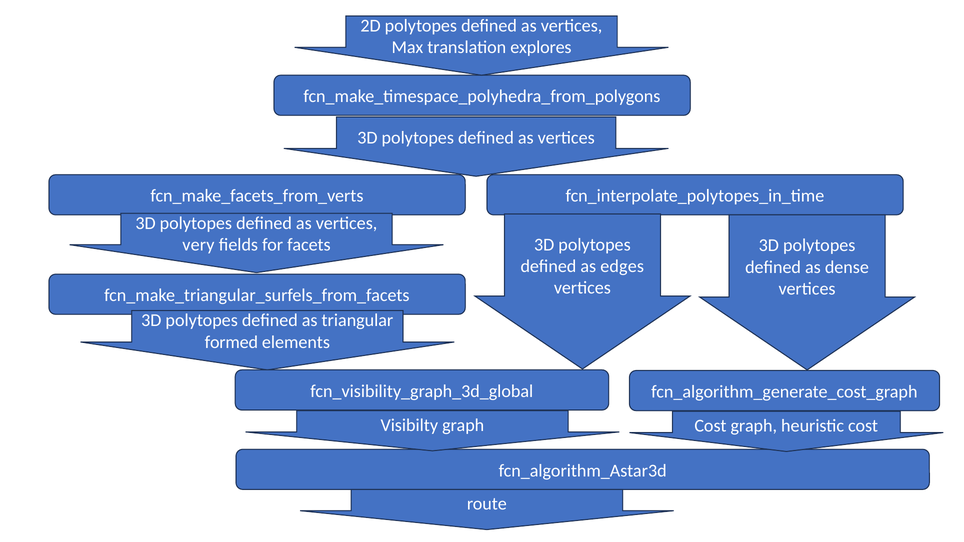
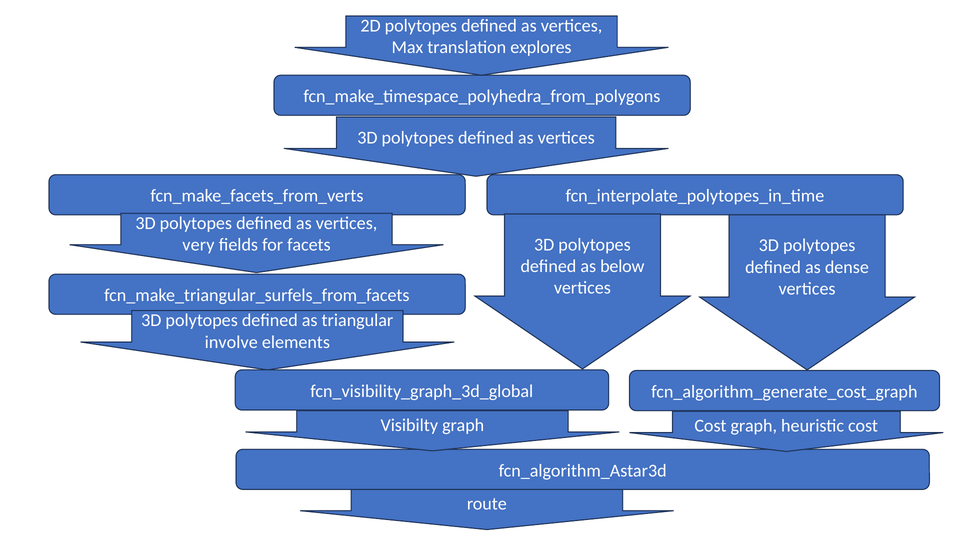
edges: edges -> below
formed: formed -> involve
